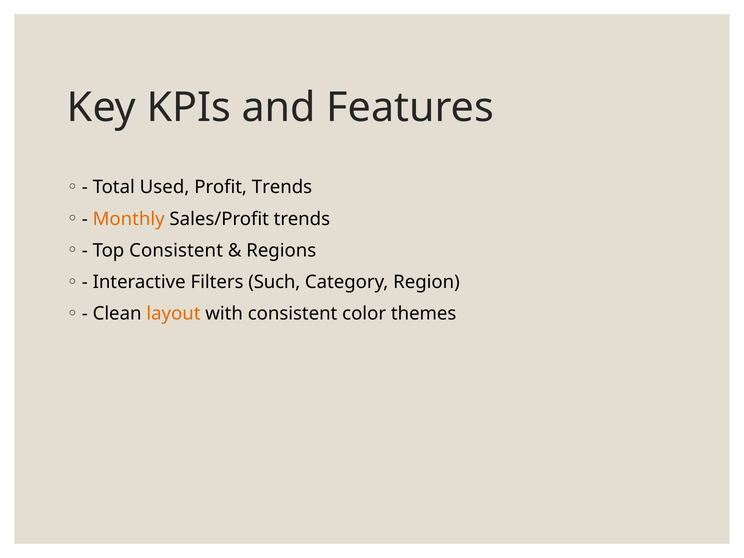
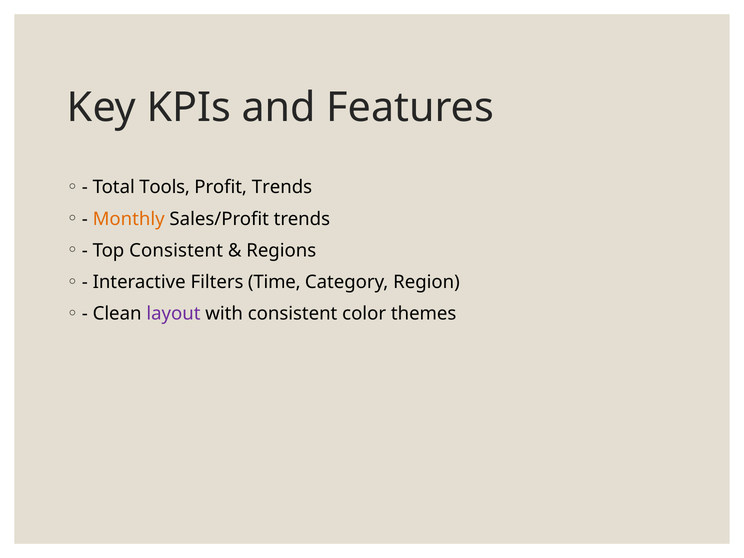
Used: Used -> Tools
Such: Such -> Time
layout colour: orange -> purple
